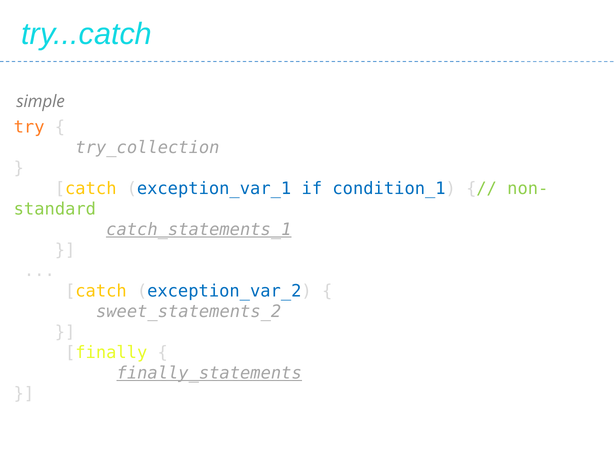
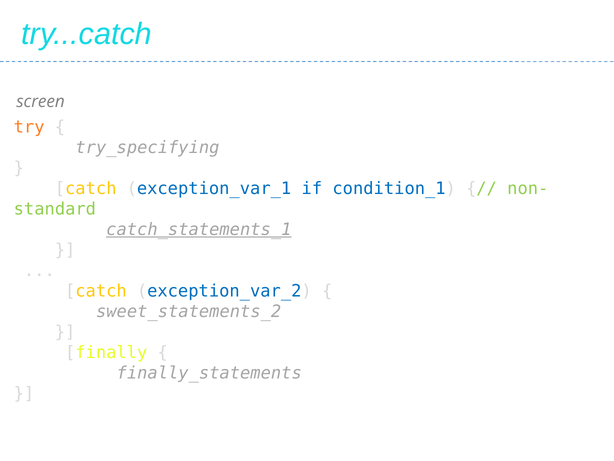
simple: simple -> screen
try_collection: try_collection -> try_specifying
finally_statements underline: present -> none
